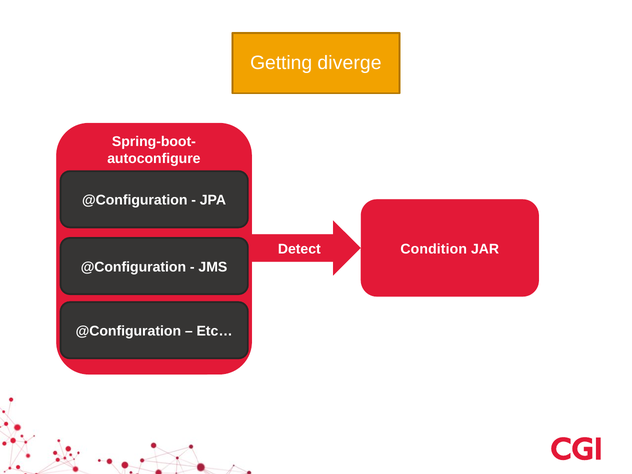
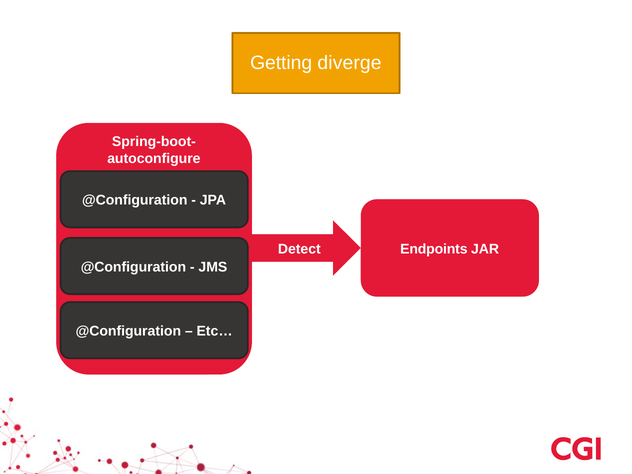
Condition: Condition -> Endpoints
